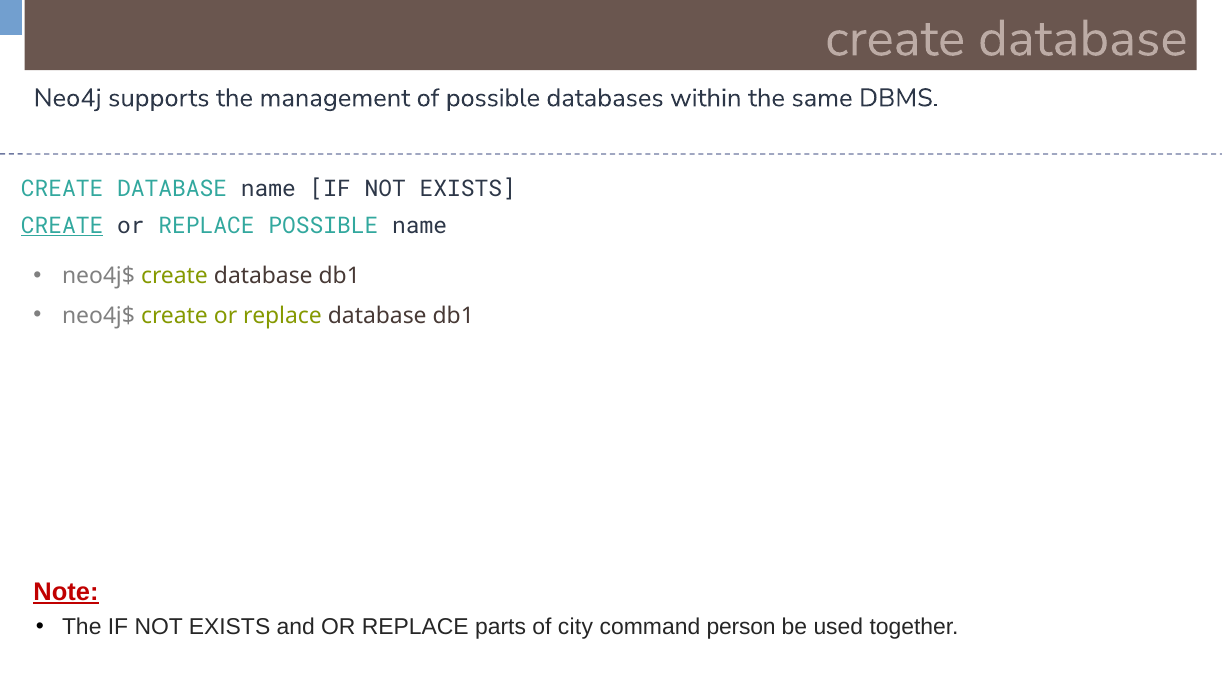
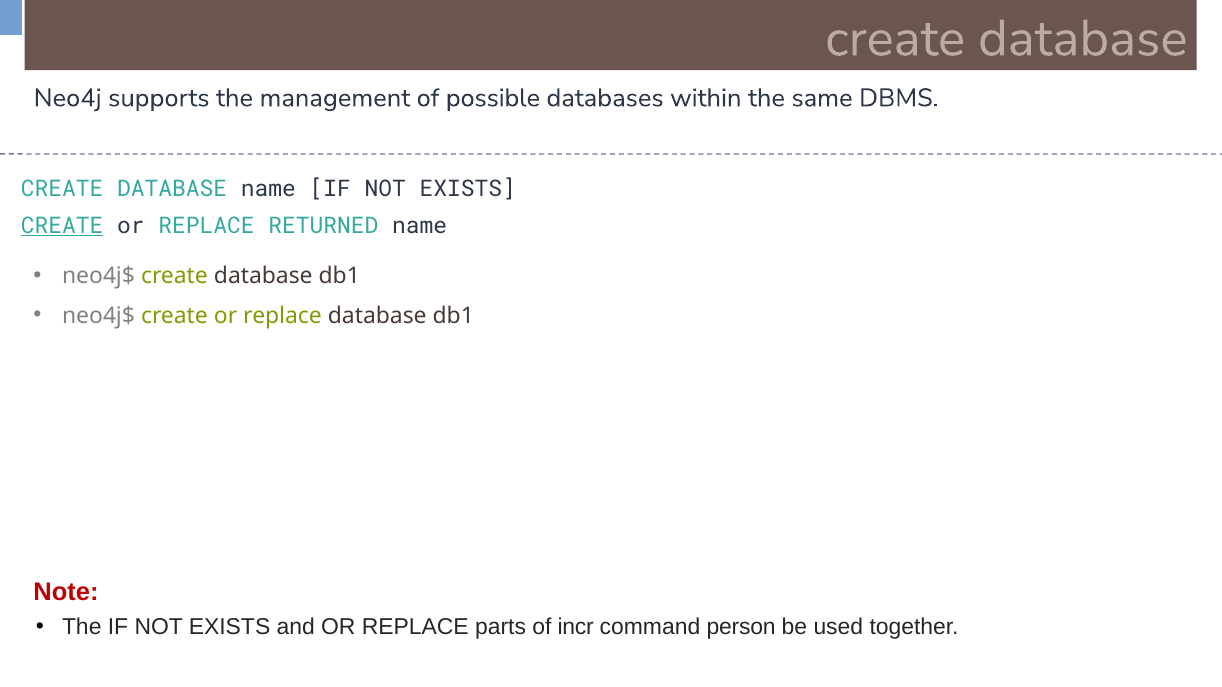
REPLACE POSSIBLE: POSSIBLE -> RETURNED
Note underline: present -> none
city: city -> incr
